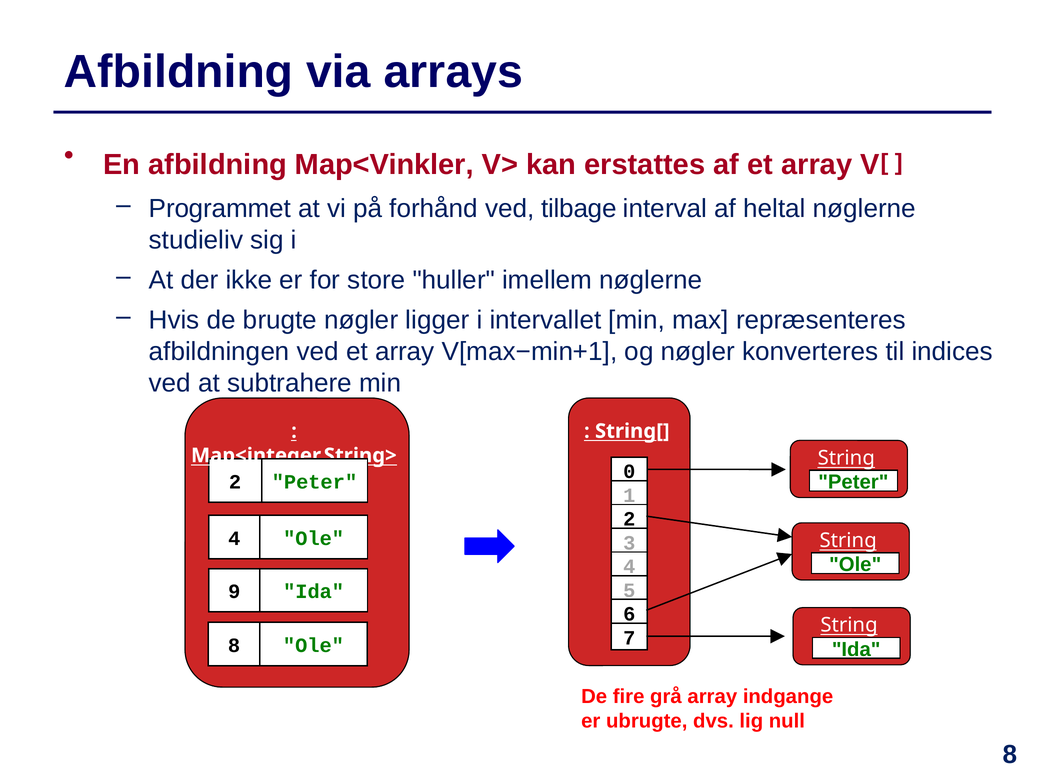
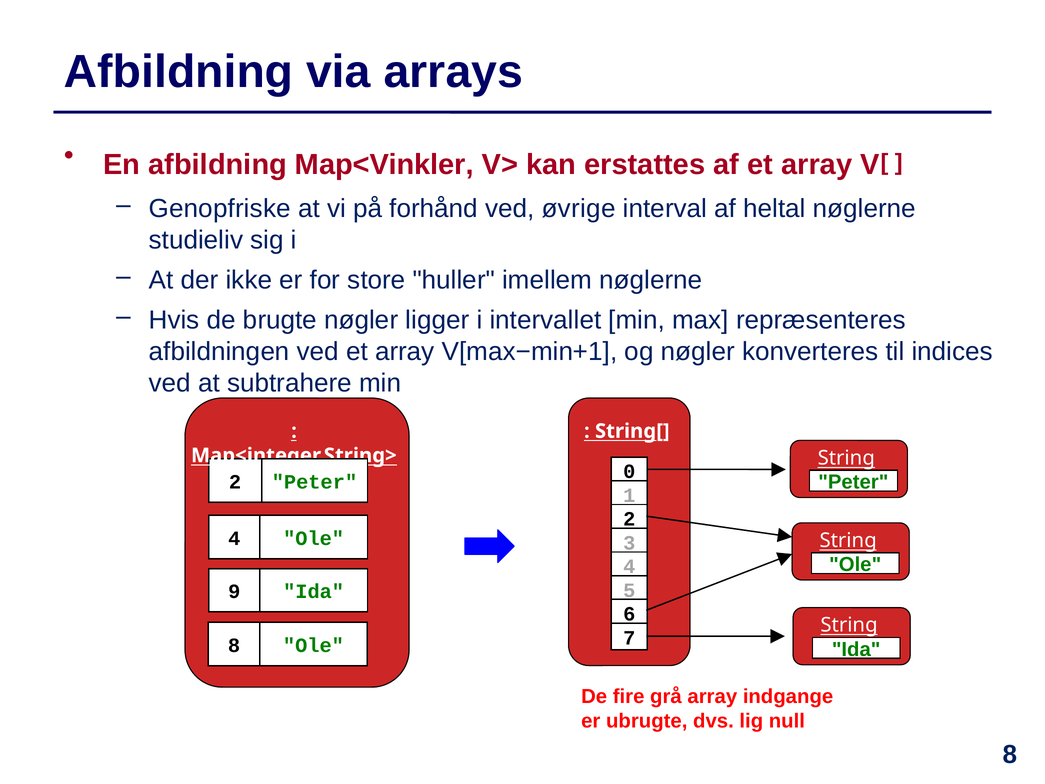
Programmet: Programmet -> Genopfriske
tilbage: tilbage -> øvrige
